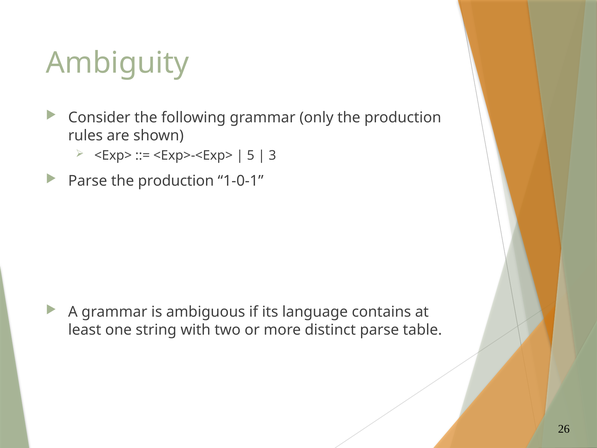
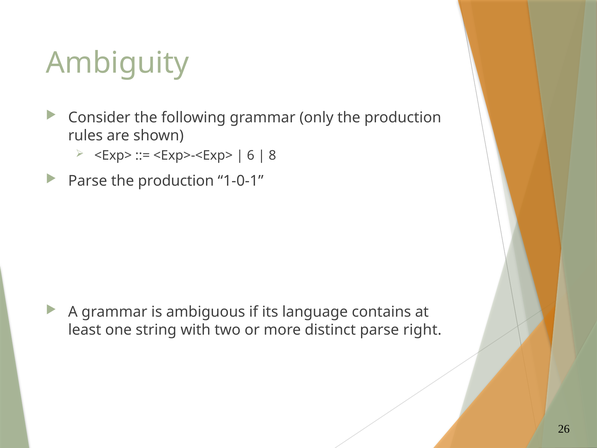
5: 5 -> 6
3: 3 -> 8
table: table -> right
